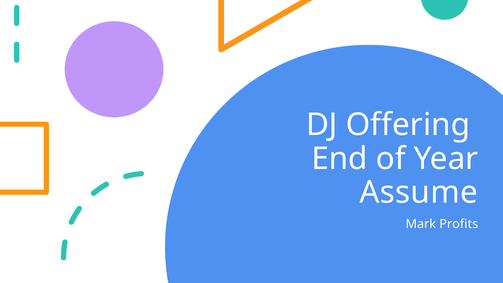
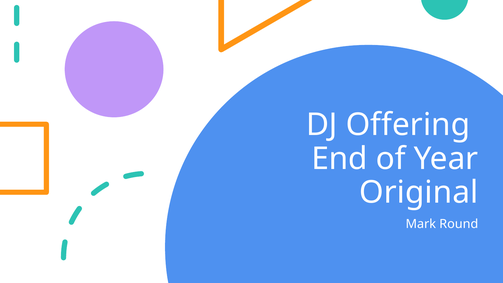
Assume: Assume -> Original
Profits: Profits -> Round
